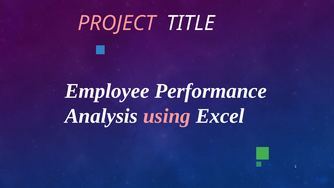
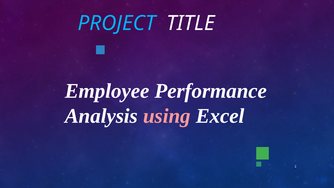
PROJECT colour: pink -> light blue
